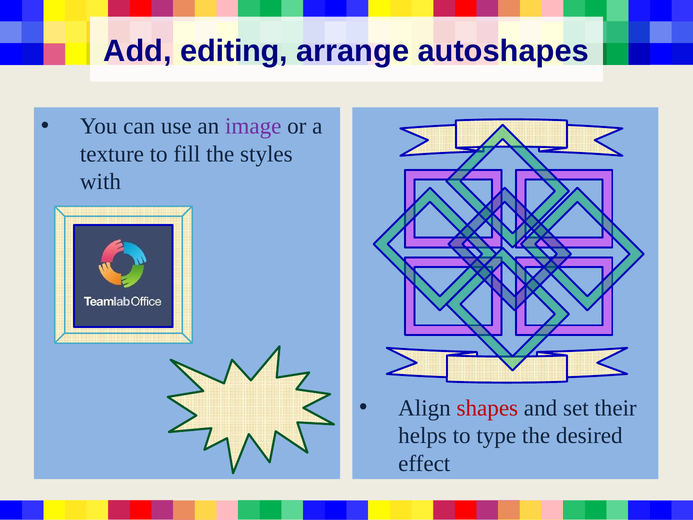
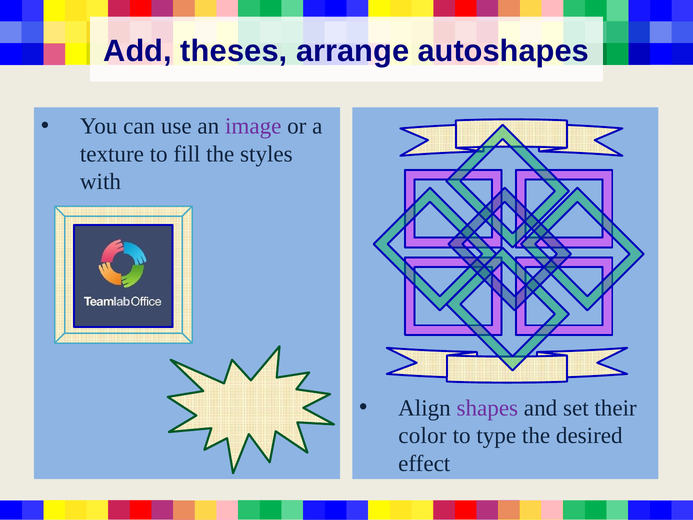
editing: editing -> theses
shapes colour: red -> purple
helps: helps -> color
